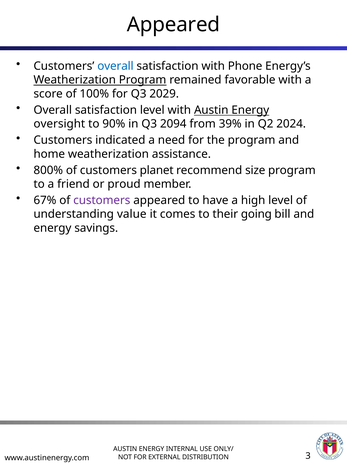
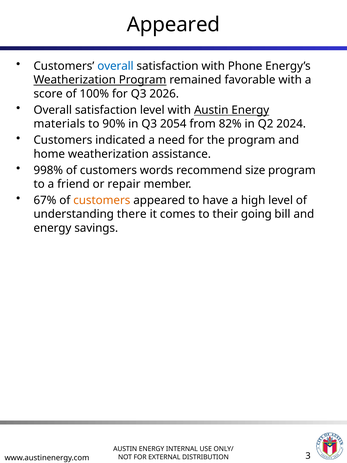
2029: 2029 -> 2026
oversight: oversight -> materials
2094: 2094 -> 2054
39%: 39% -> 82%
800%: 800% -> 998%
planet: planet -> words
proud: proud -> repair
customers at (102, 200) colour: purple -> orange
value: value -> there
